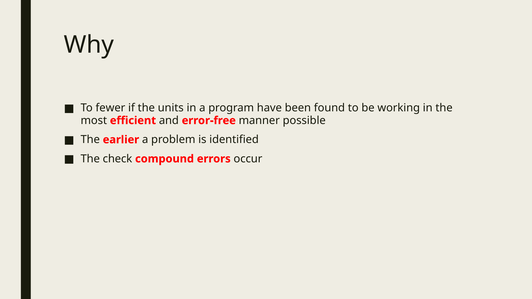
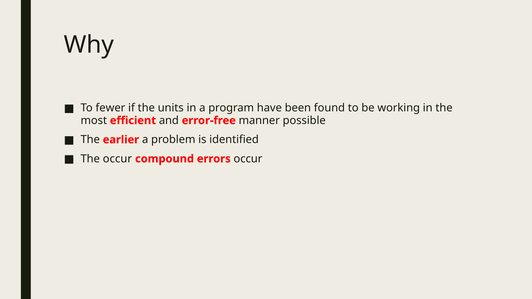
The check: check -> occur
